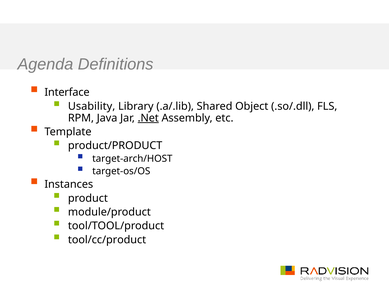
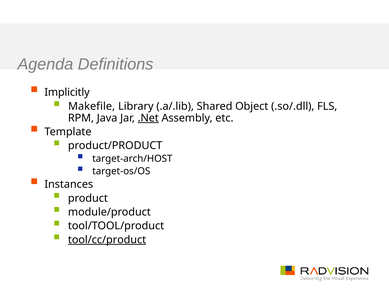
Interface: Interface -> Implicitly
Usability: Usability -> Makefile
tool/cc/product underline: none -> present
